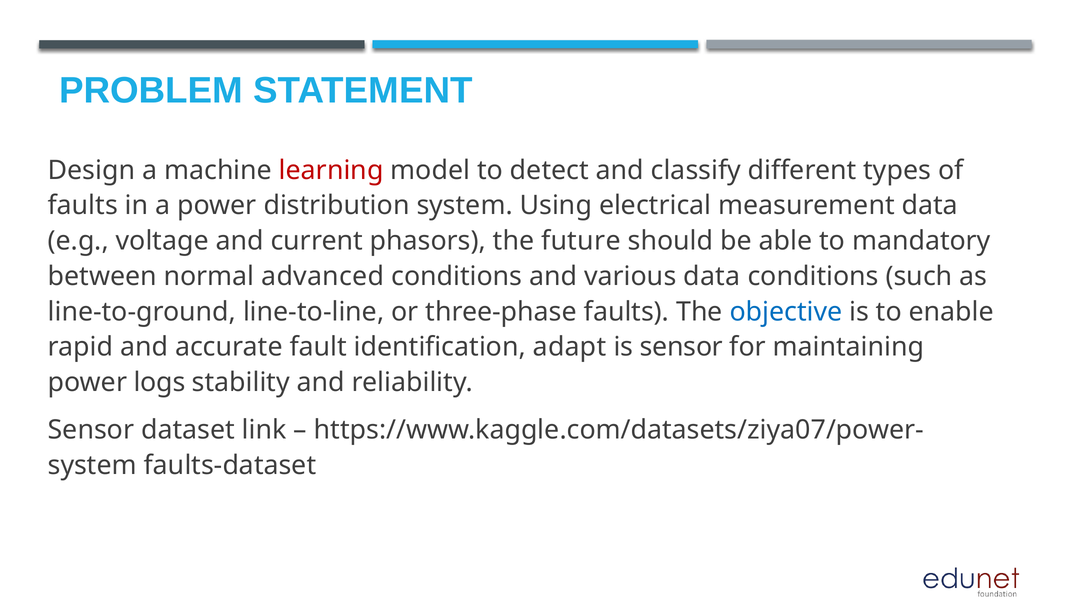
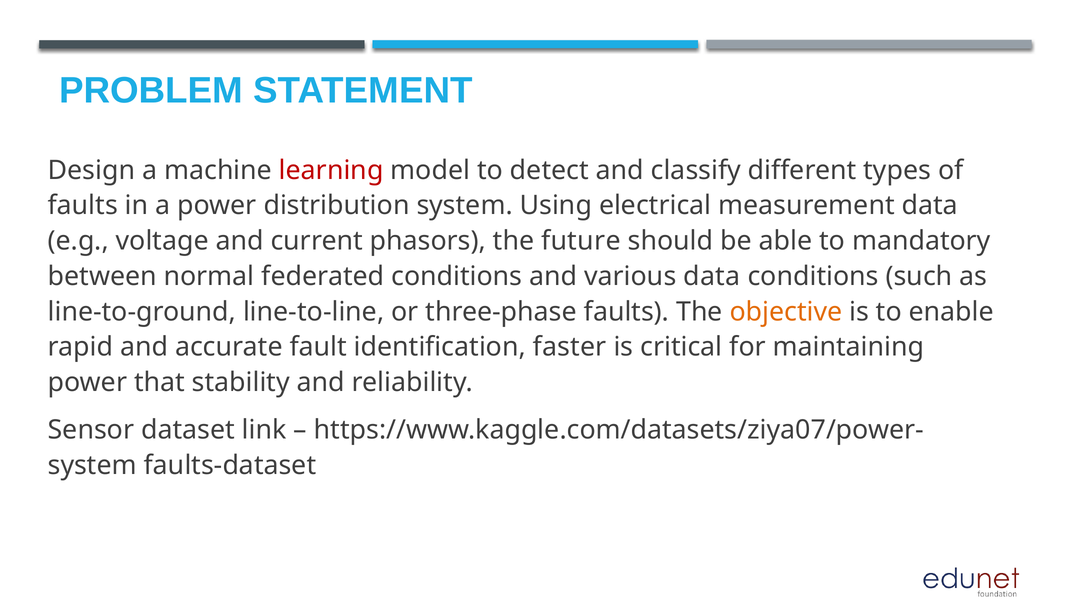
advanced: advanced -> federated
objective colour: blue -> orange
adapt: adapt -> faster
is sensor: sensor -> critical
logs: logs -> that
